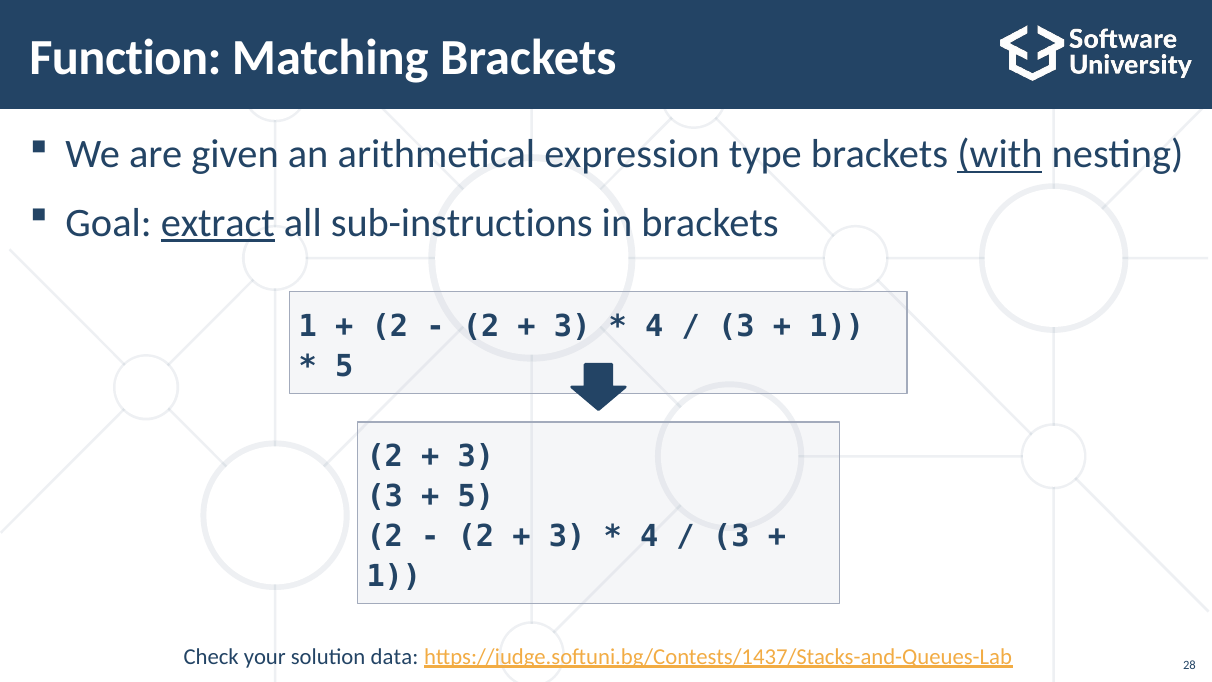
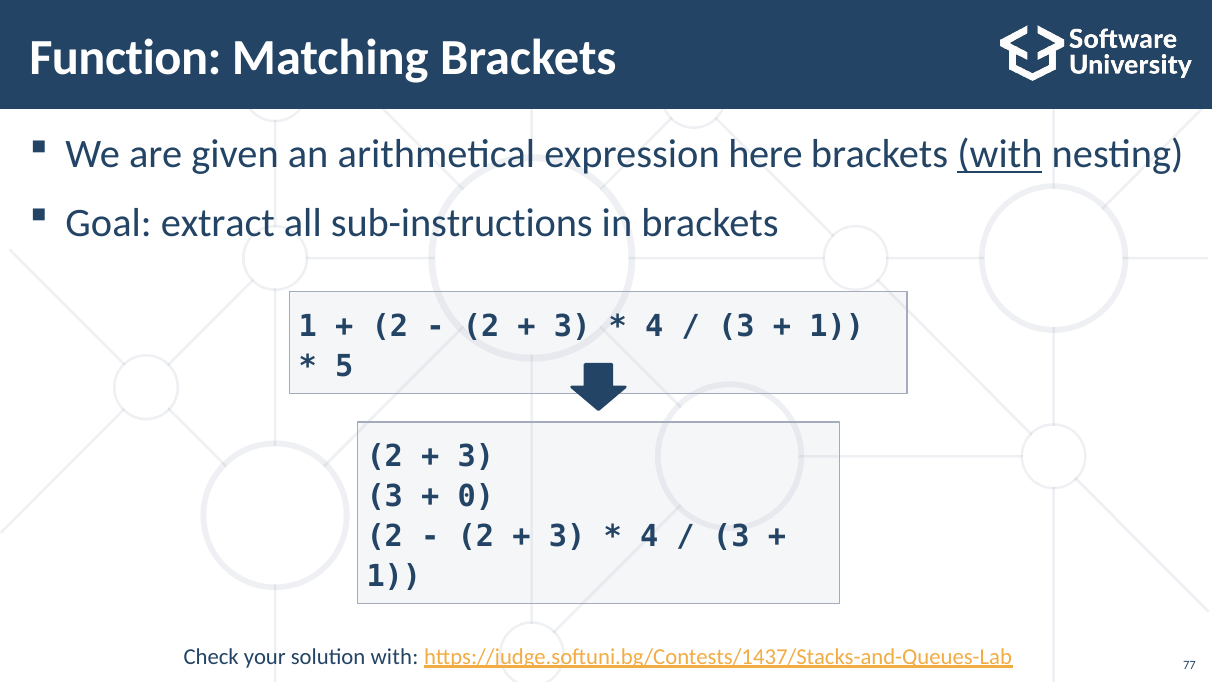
type: type -> here
extract underline: present -> none
5 at (476, 497): 5 -> 0
solution data: data -> with
28: 28 -> 77
